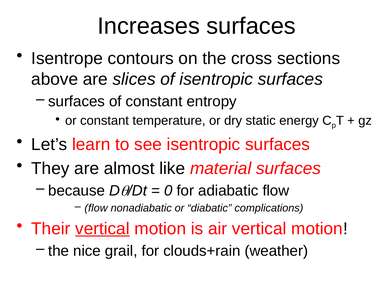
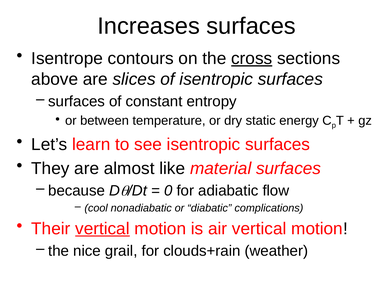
cross underline: none -> present
or constant: constant -> between
flow at (96, 208): flow -> cool
